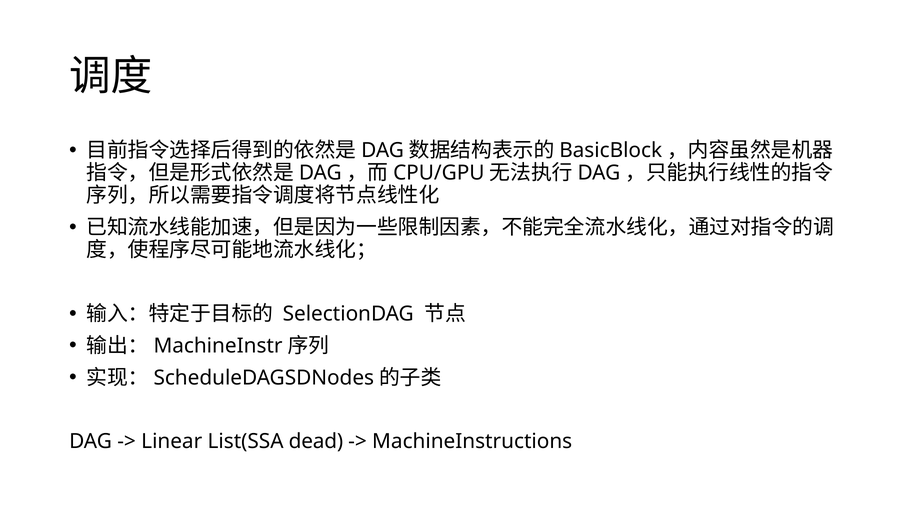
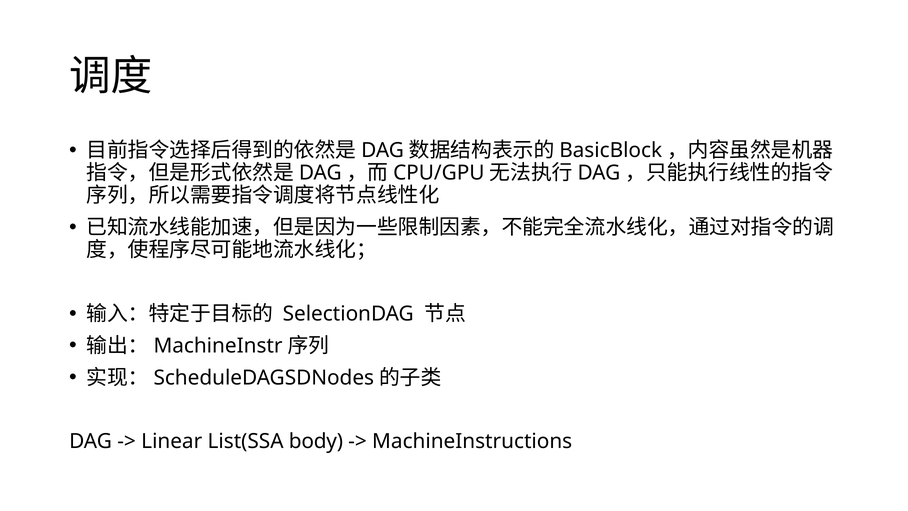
dead: dead -> body
